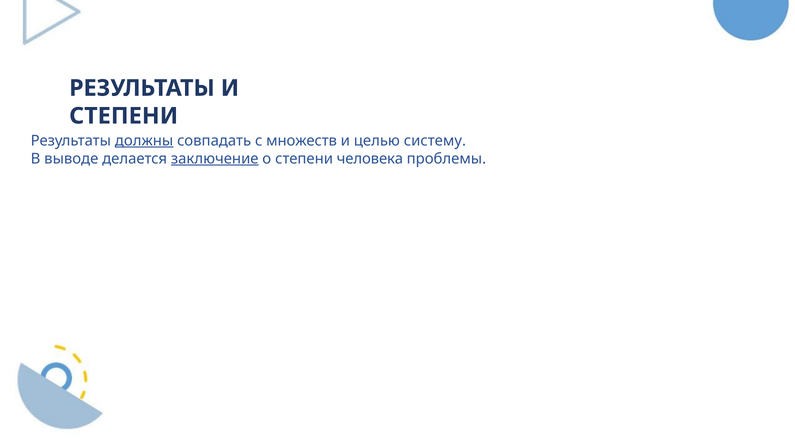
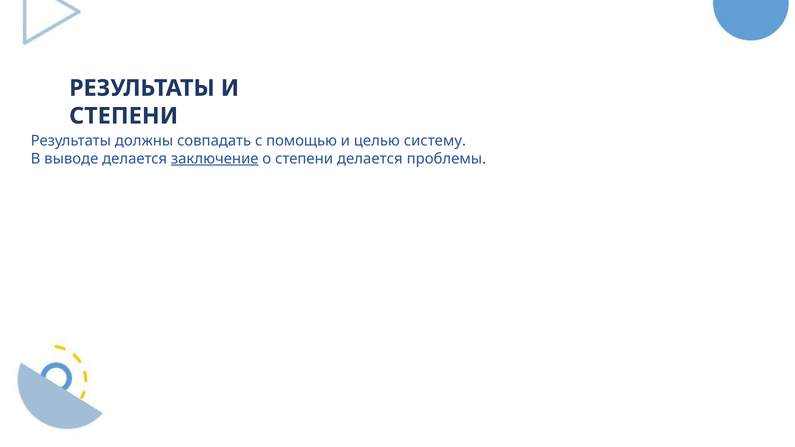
должны underline: present -> none
множеств: множеств -> помощью
степени человека: человека -> делается
